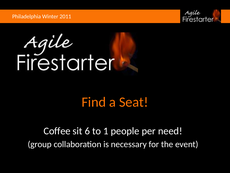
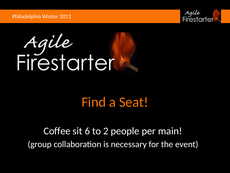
1: 1 -> 2
need: need -> main
